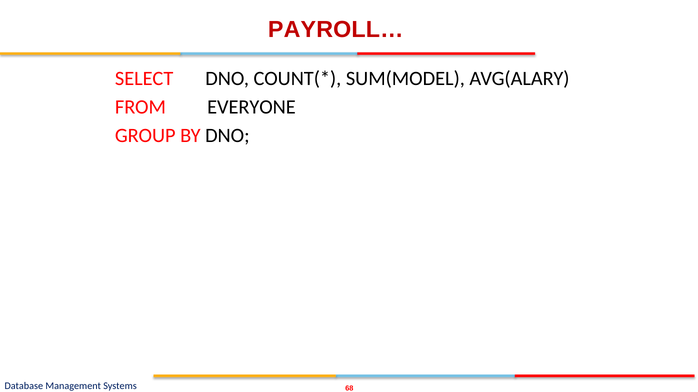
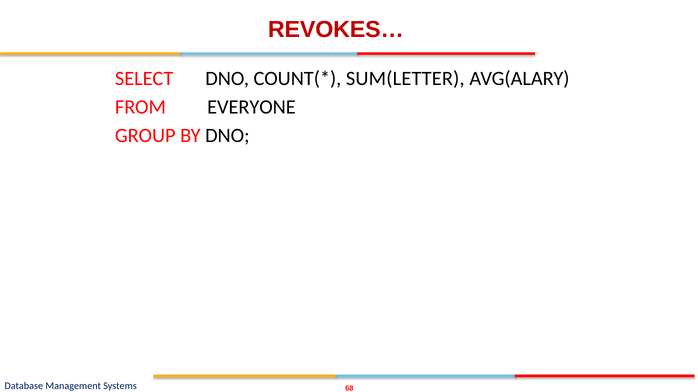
PAYROLL…: PAYROLL… -> REVOKES…
SUM(MODEL: SUM(MODEL -> SUM(LETTER
